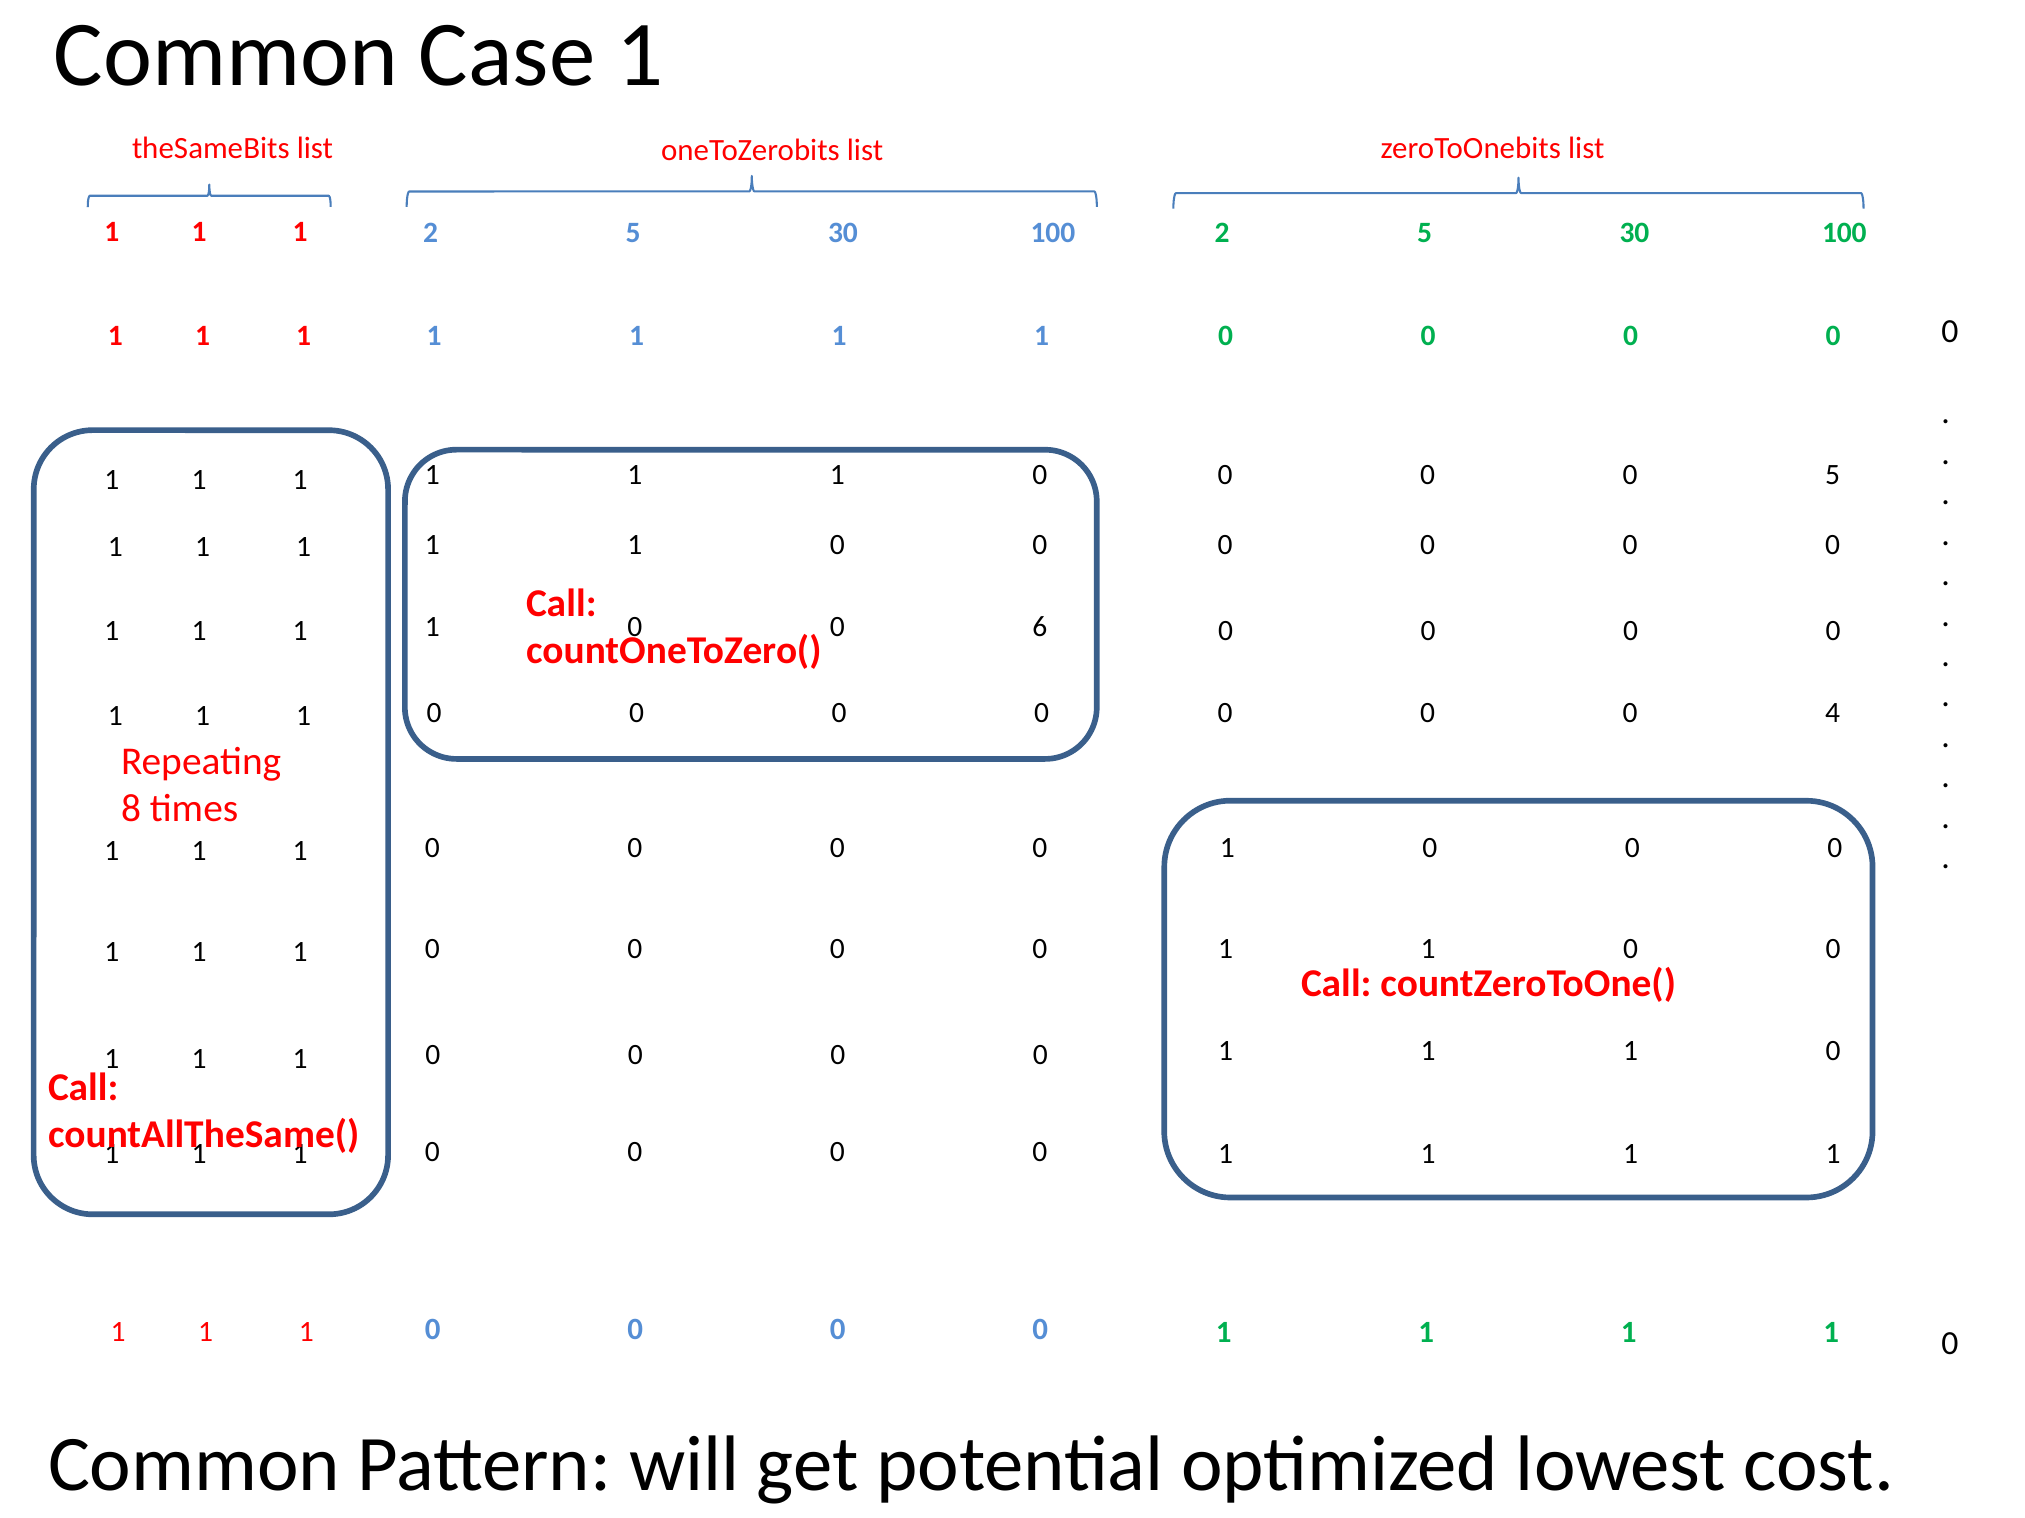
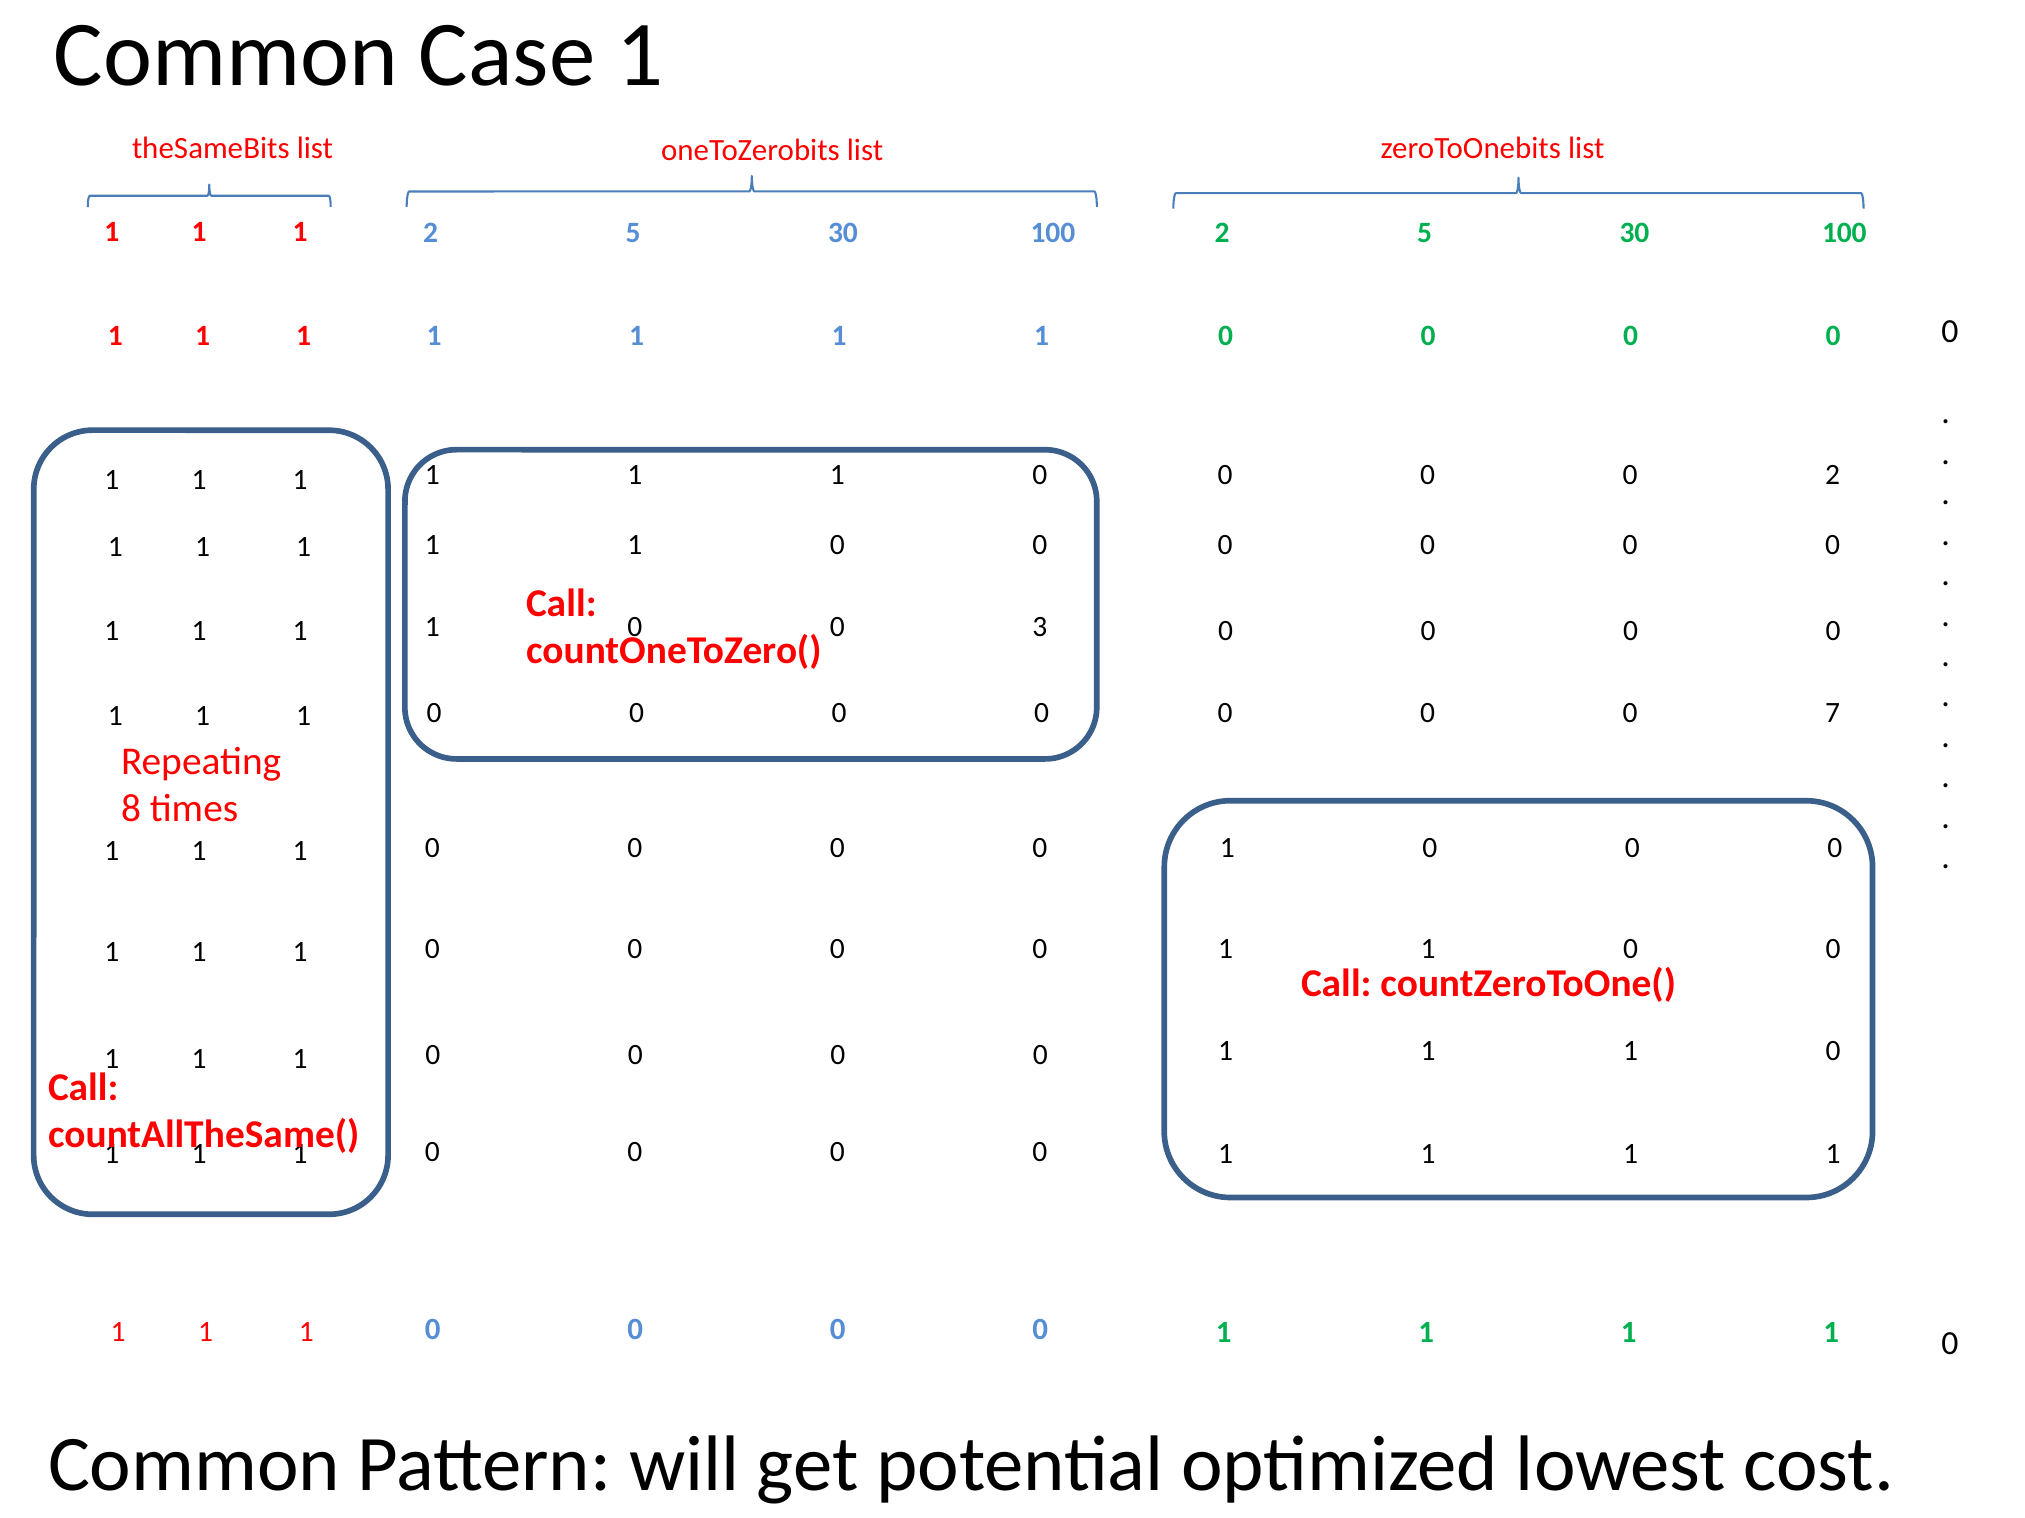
0 5: 5 -> 2
6: 6 -> 3
4: 4 -> 7
